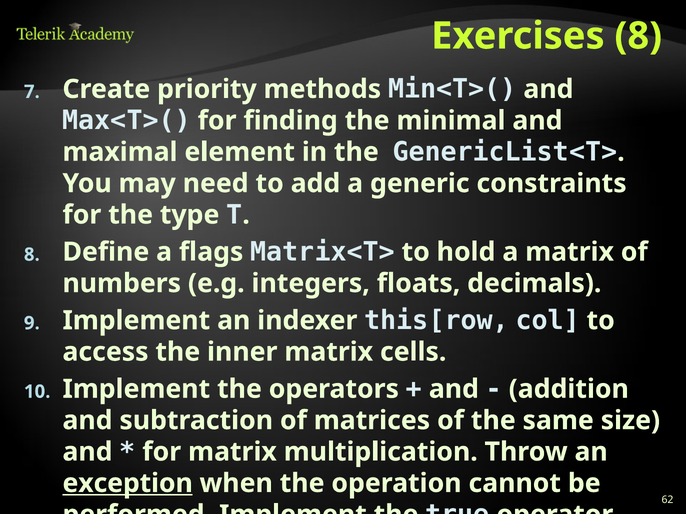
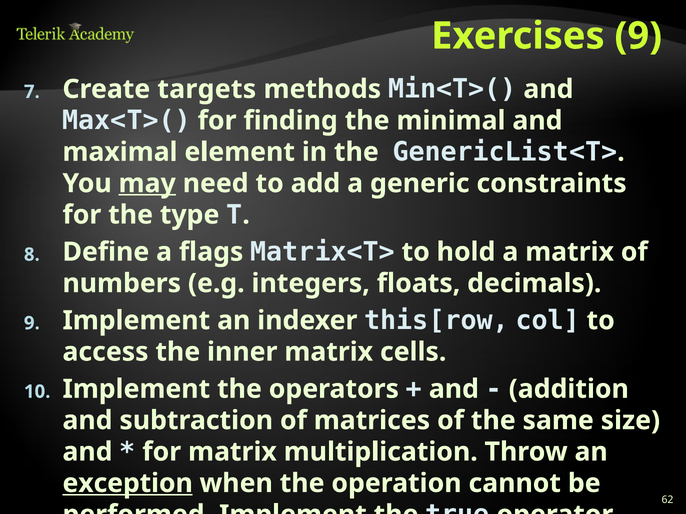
Exercises 8: 8 -> 9
priority: priority -> targets
may underline: none -> present
